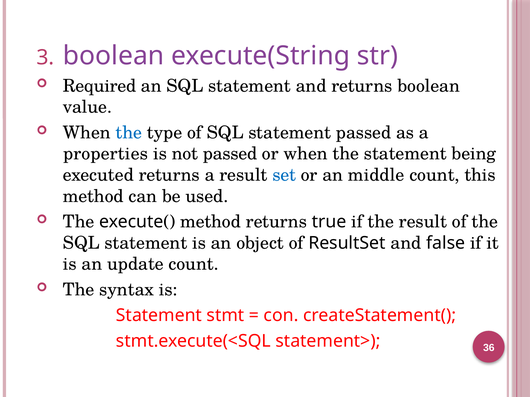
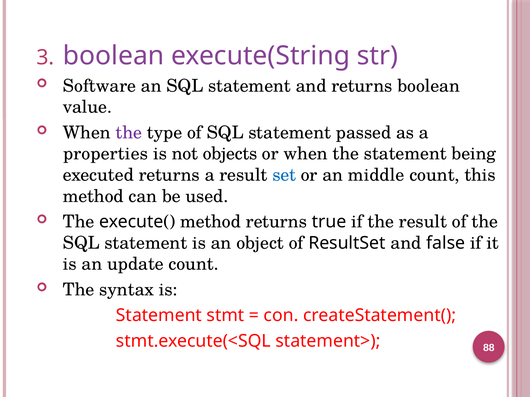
Required: Required -> Software
the at (129, 133) colour: blue -> purple
not passed: passed -> objects
36: 36 -> 88
